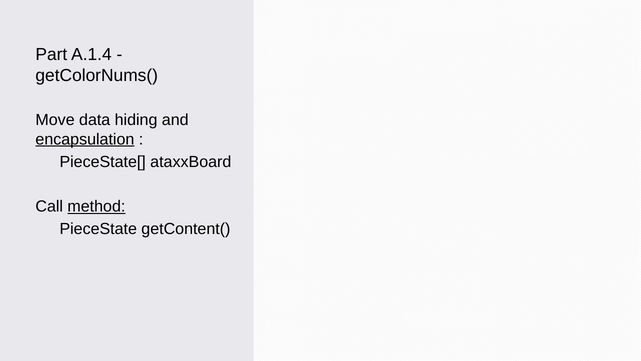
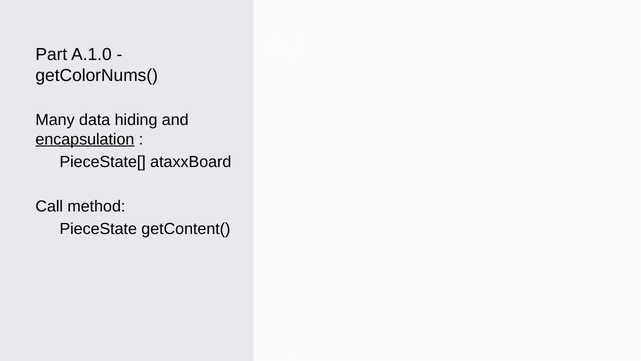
A.1.4: A.1.4 -> A.1.0
Move: Move -> Many
method underline: present -> none
